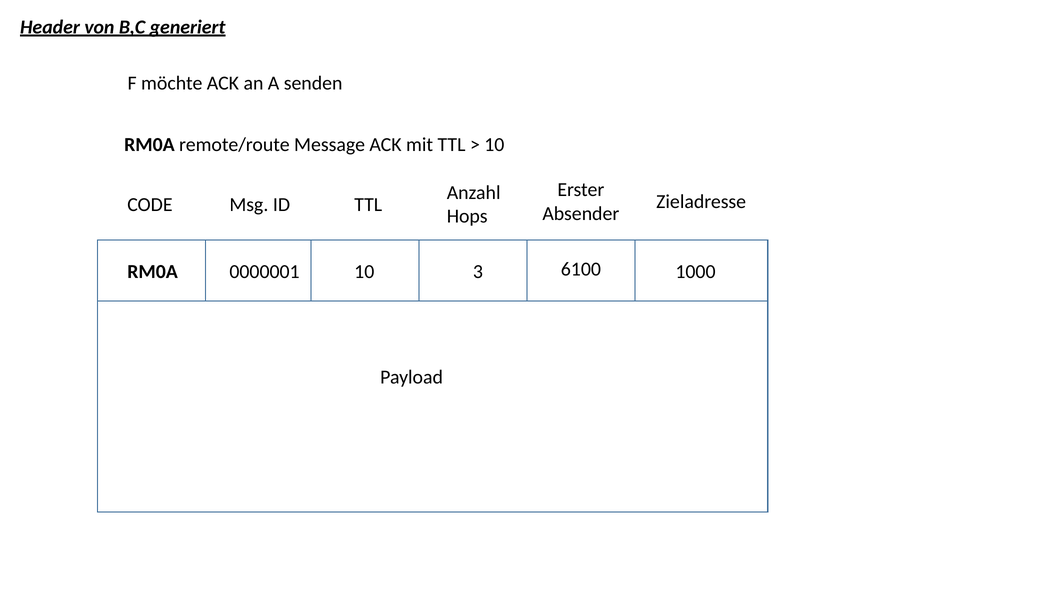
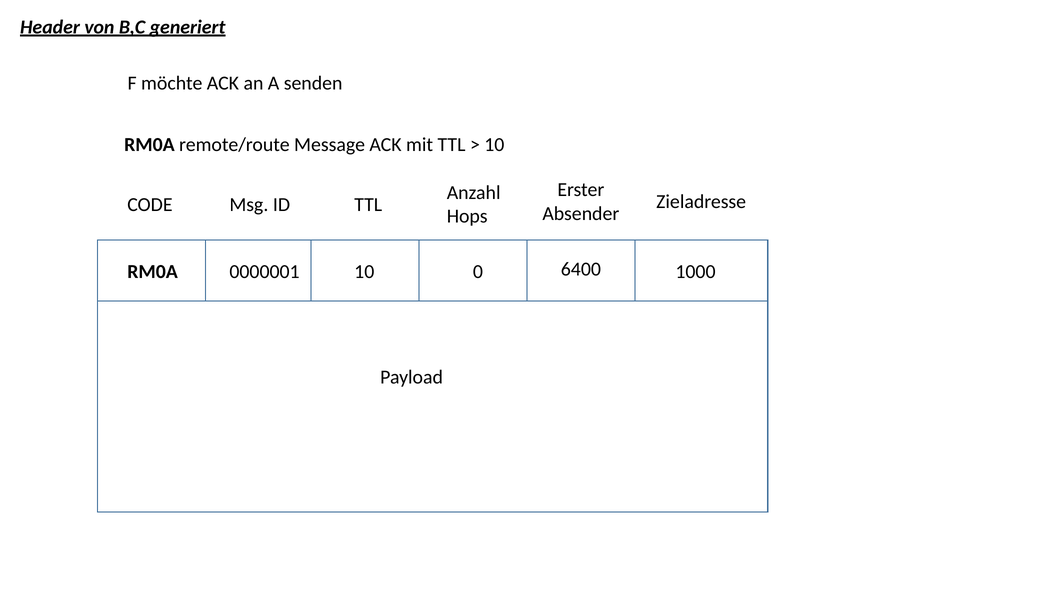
3: 3 -> 0
6100: 6100 -> 6400
